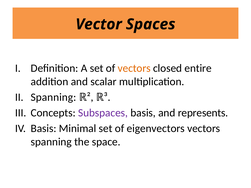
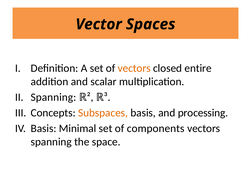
Subspaces colour: purple -> orange
represents: represents -> processing
eigenvectors: eigenvectors -> components
